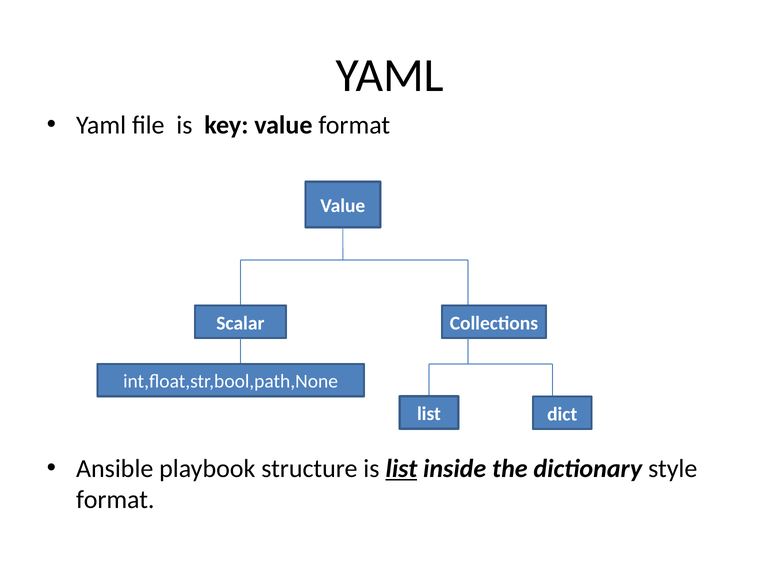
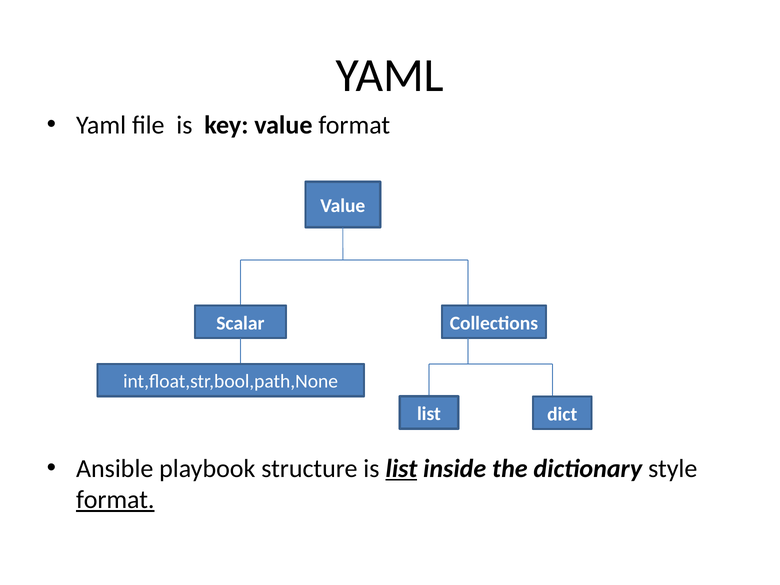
format at (115, 500) underline: none -> present
